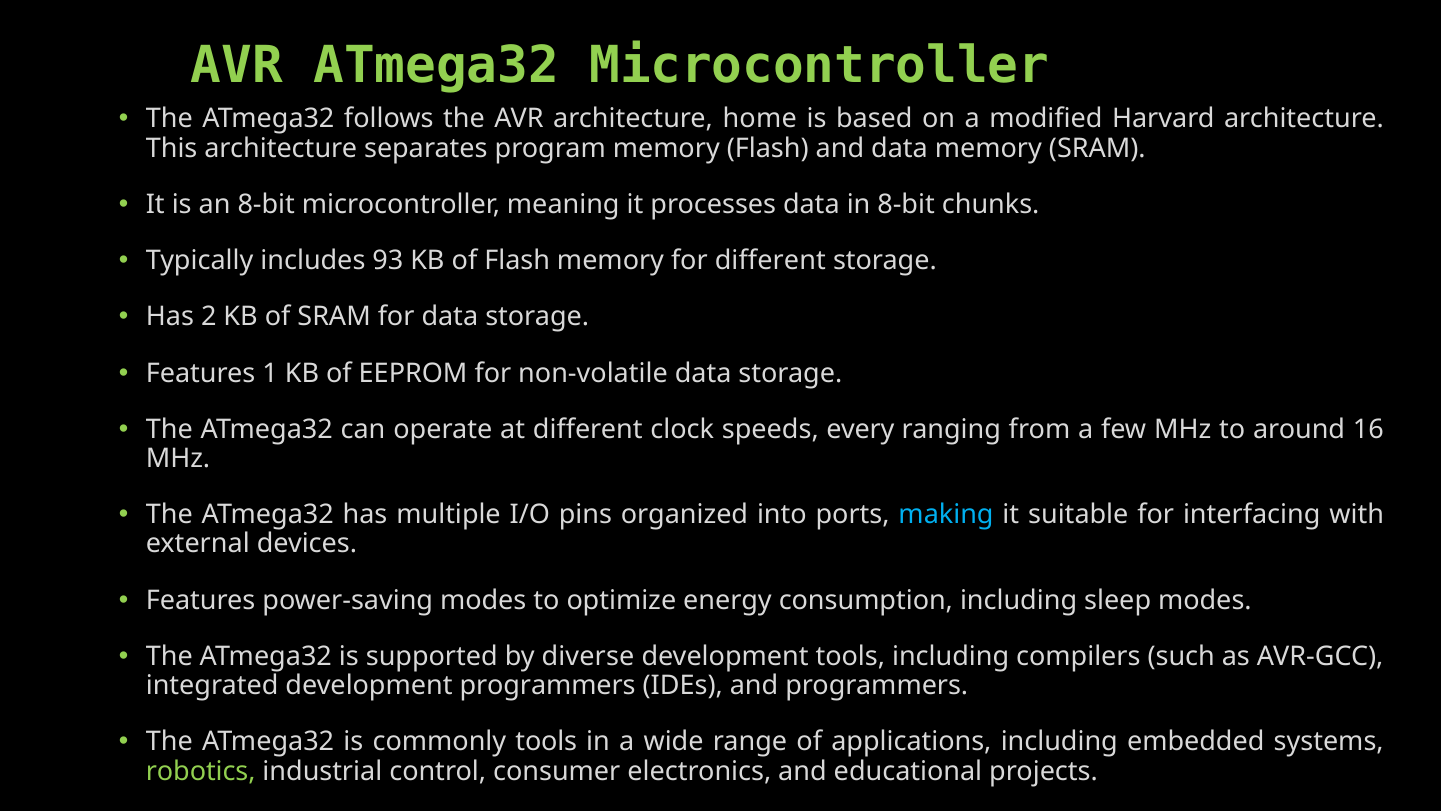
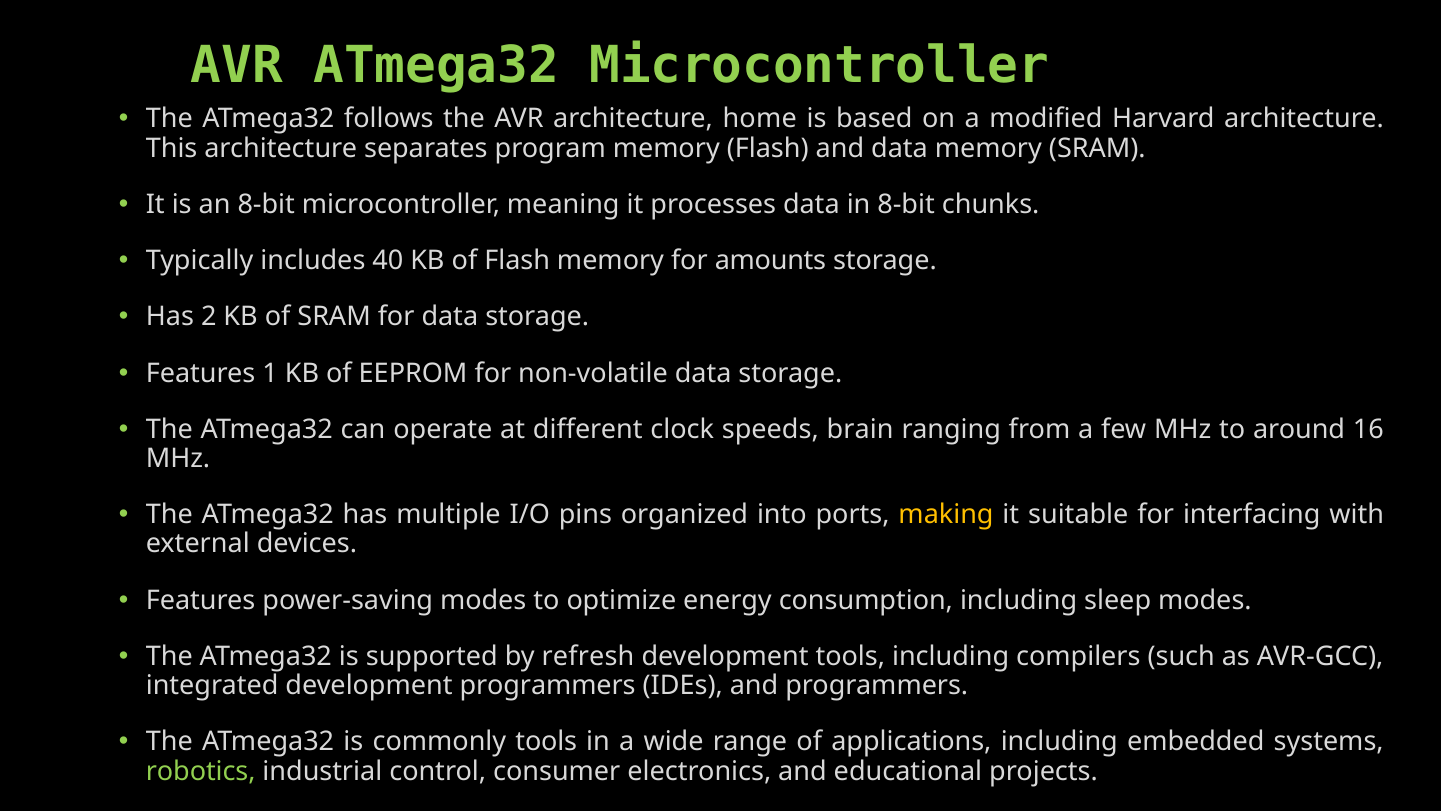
93: 93 -> 40
for different: different -> amounts
every: every -> brain
making colour: light blue -> yellow
diverse: diverse -> refresh
